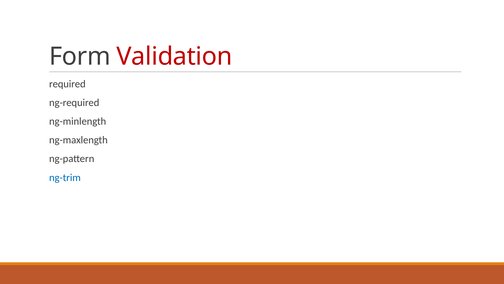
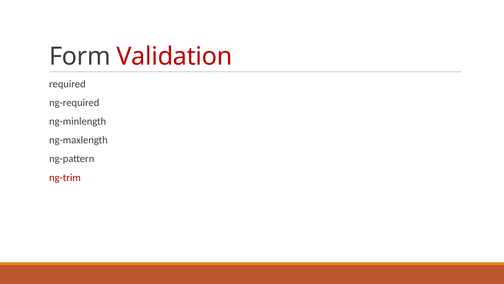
ng-trim colour: blue -> red
